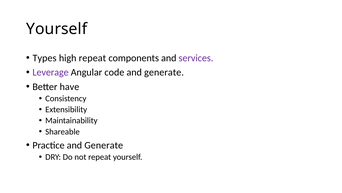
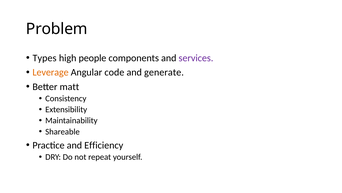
Yourself at (57, 29): Yourself -> Problem
high repeat: repeat -> people
Leverage colour: purple -> orange
have: have -> matt
Practice and Generate: Generate -> Efficiency
